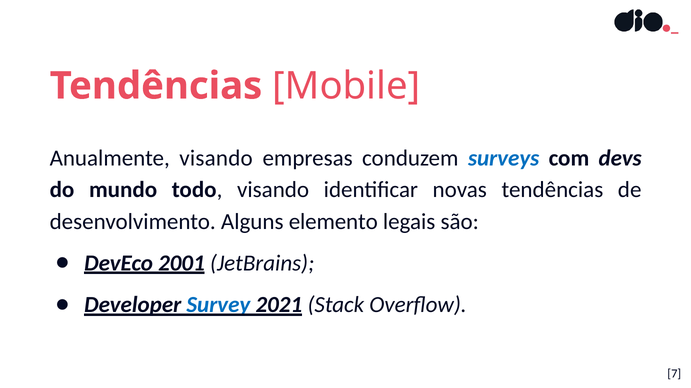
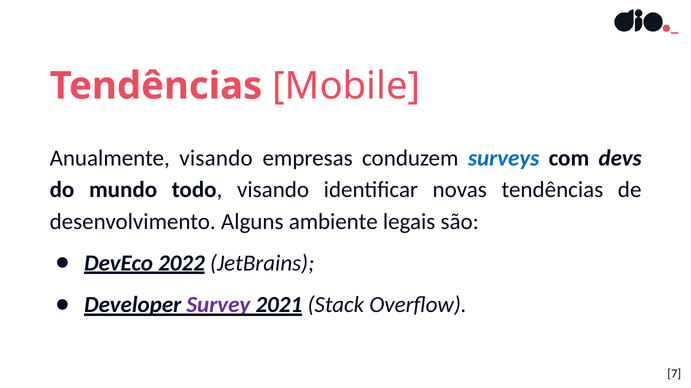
elemento: elemento -> ambiente
2001: 2001 -> 2022
Survey colour: blue -> purple
